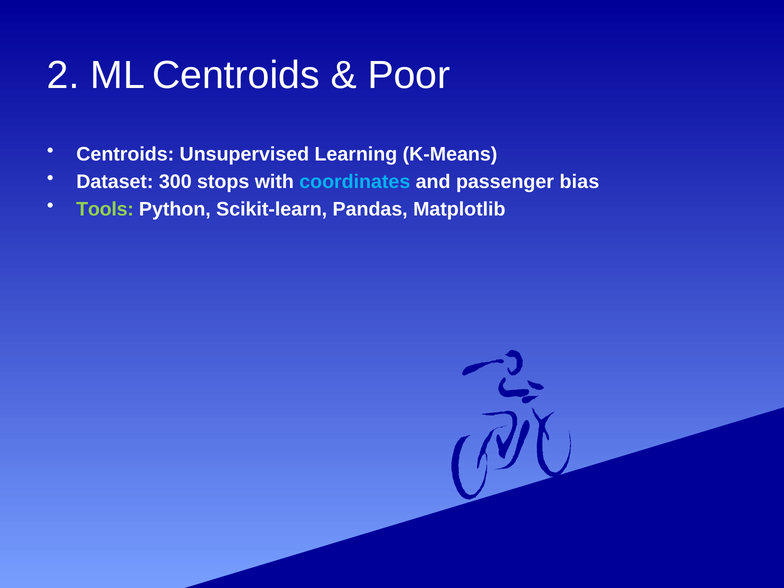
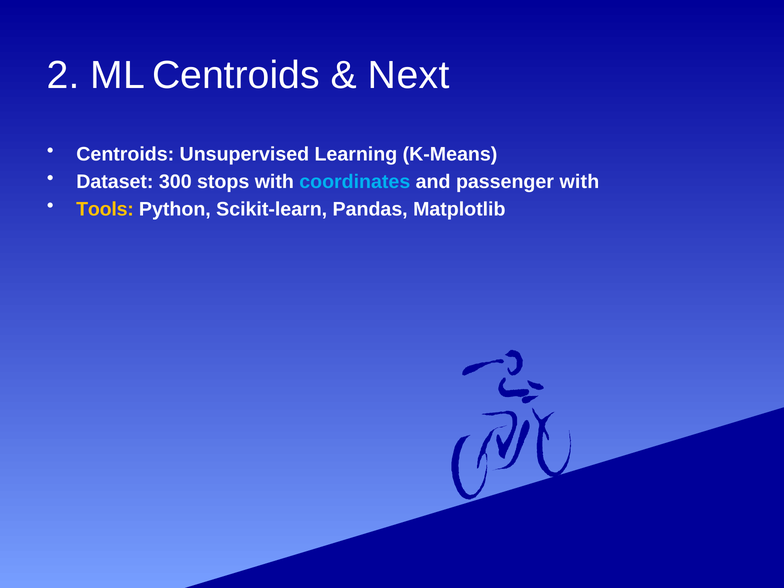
Poor: Poor -> Next
passenger bias: bias -> with
Tools colour: light green -> yellow
